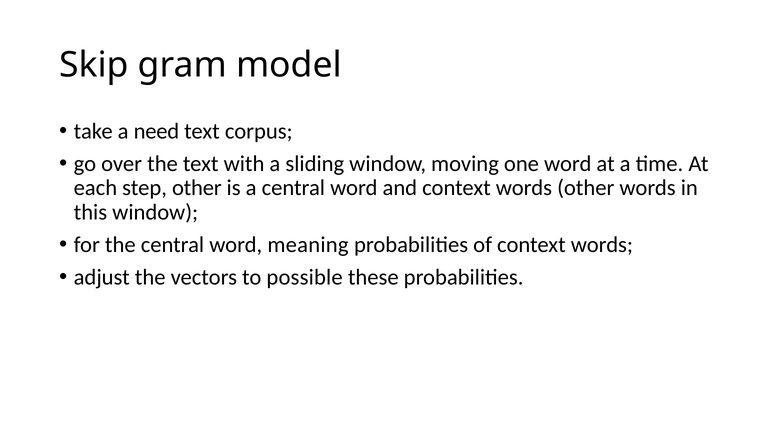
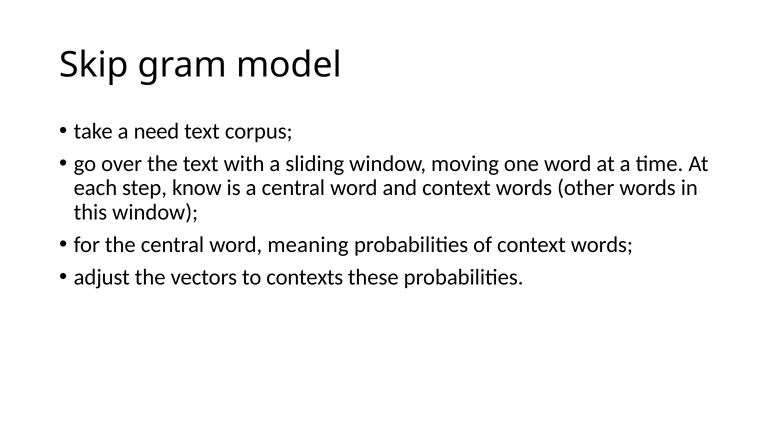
step other: other -> know
possible: possible -> contexts
